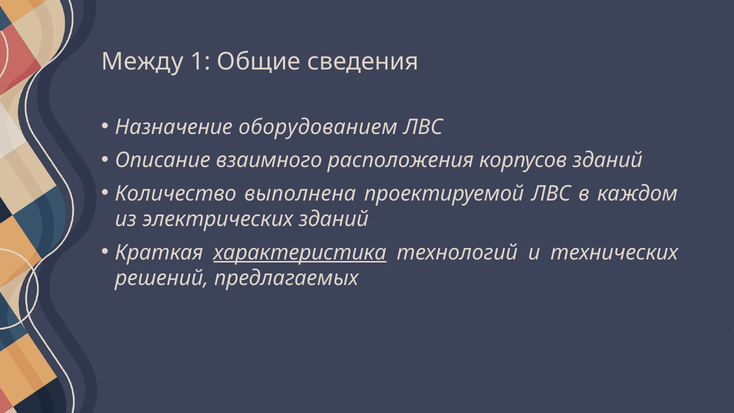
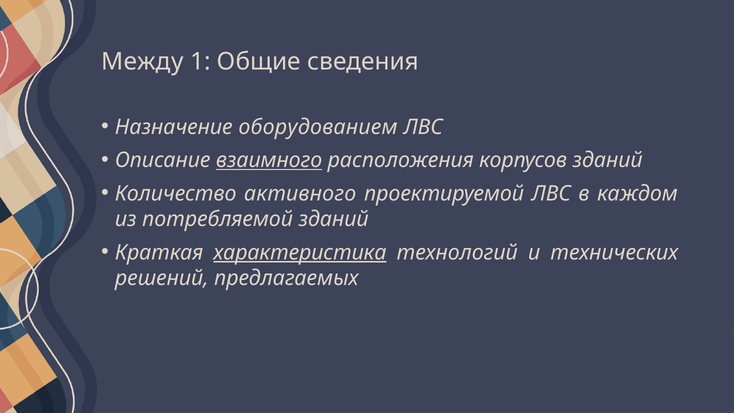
взаимного underline: none -> present
выполнена: выполнена -> активного
электрических: электрических -> потребляемой
